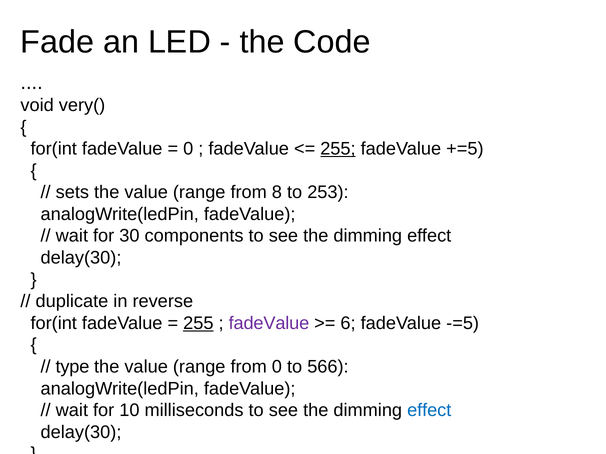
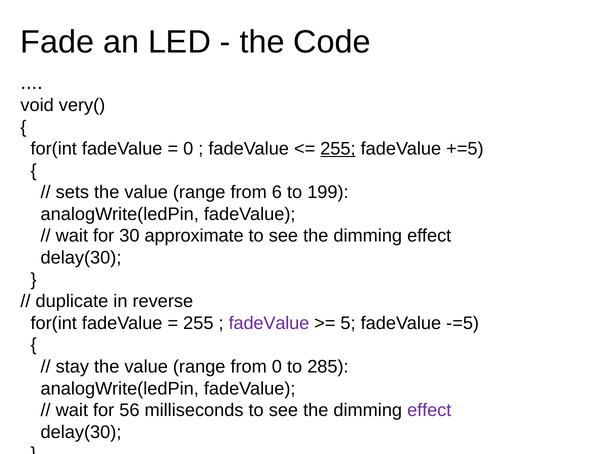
8: 8 -> 6
253: 253 -> 199
components: components -> approximate
255 at (198, 323) underline: present -> none
6: 6 -> 5
type: type -> stay
566: 566 -> 285
10: 10 -> 56
effect at (429, 411) colour: blue -> purple
